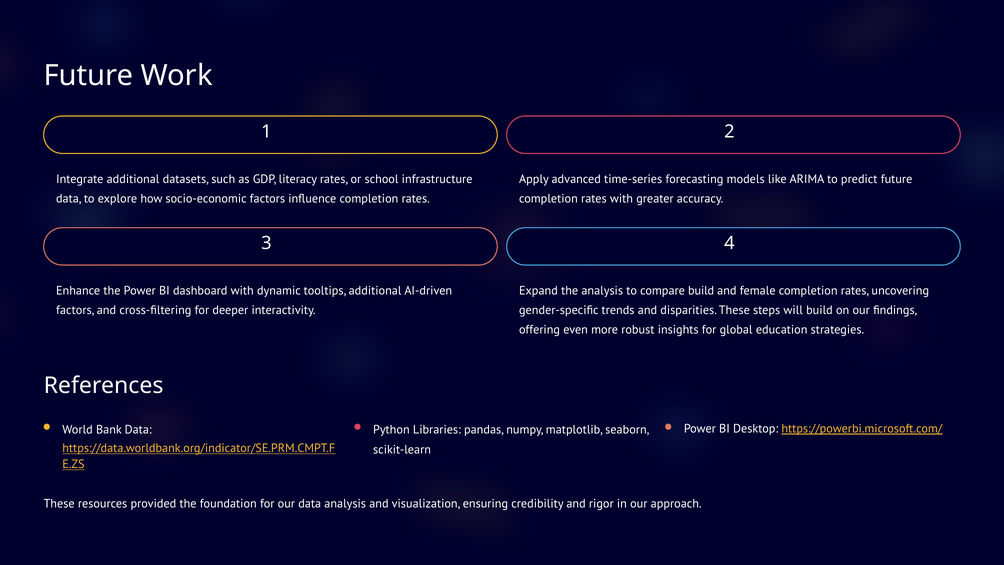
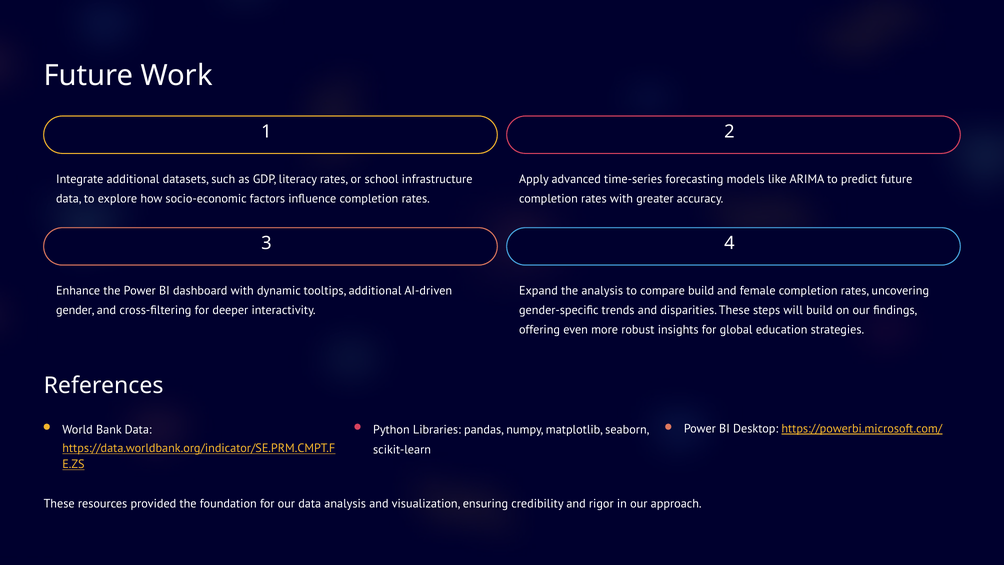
factors at (75, 310): factors -> gender
